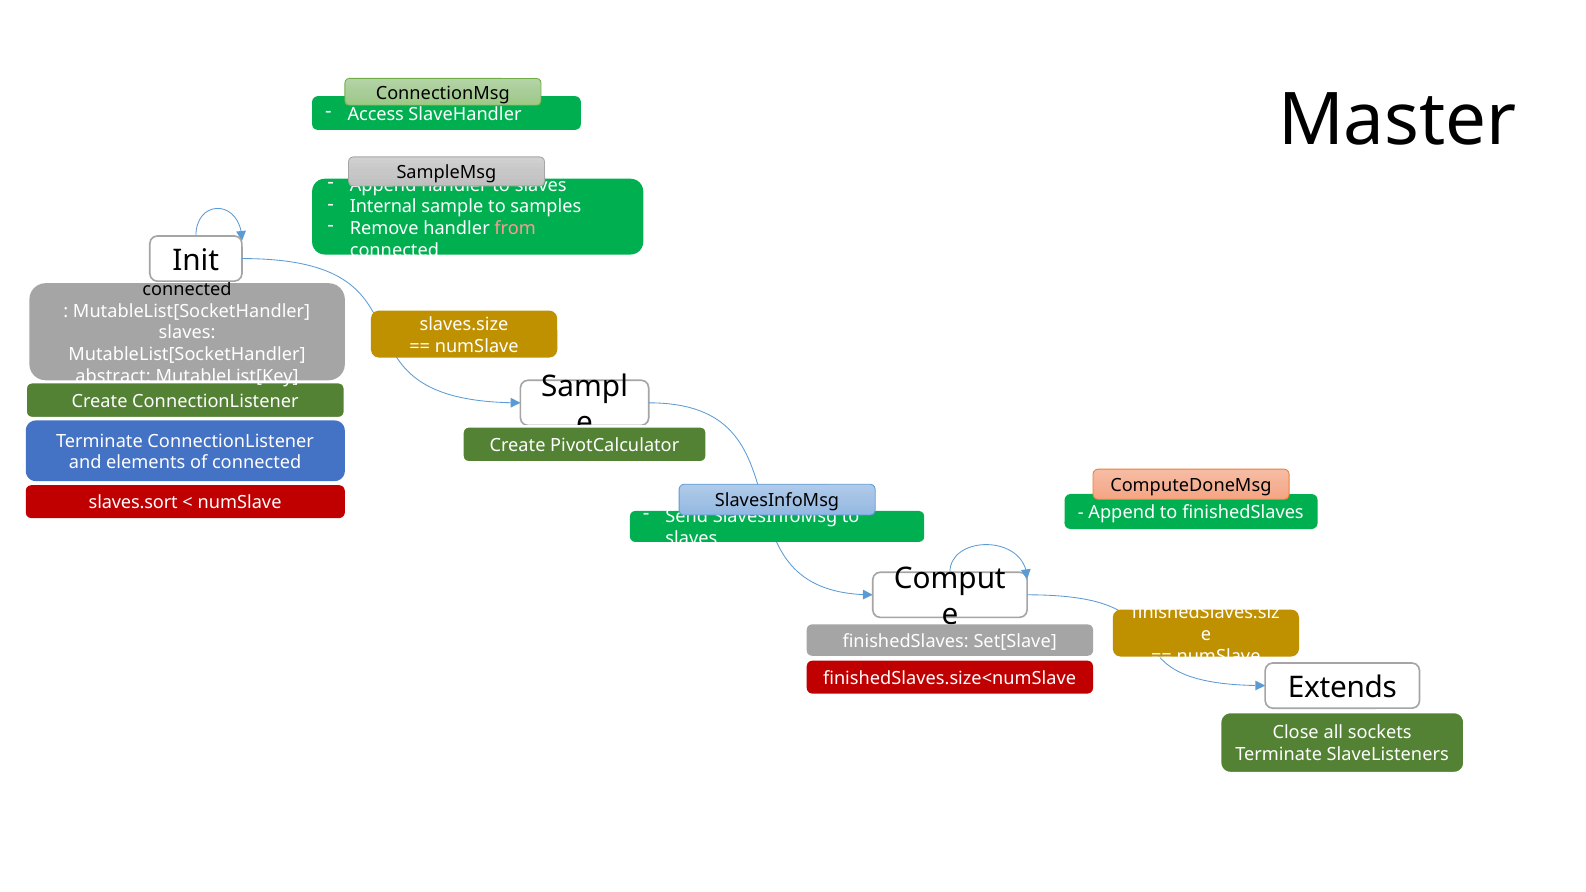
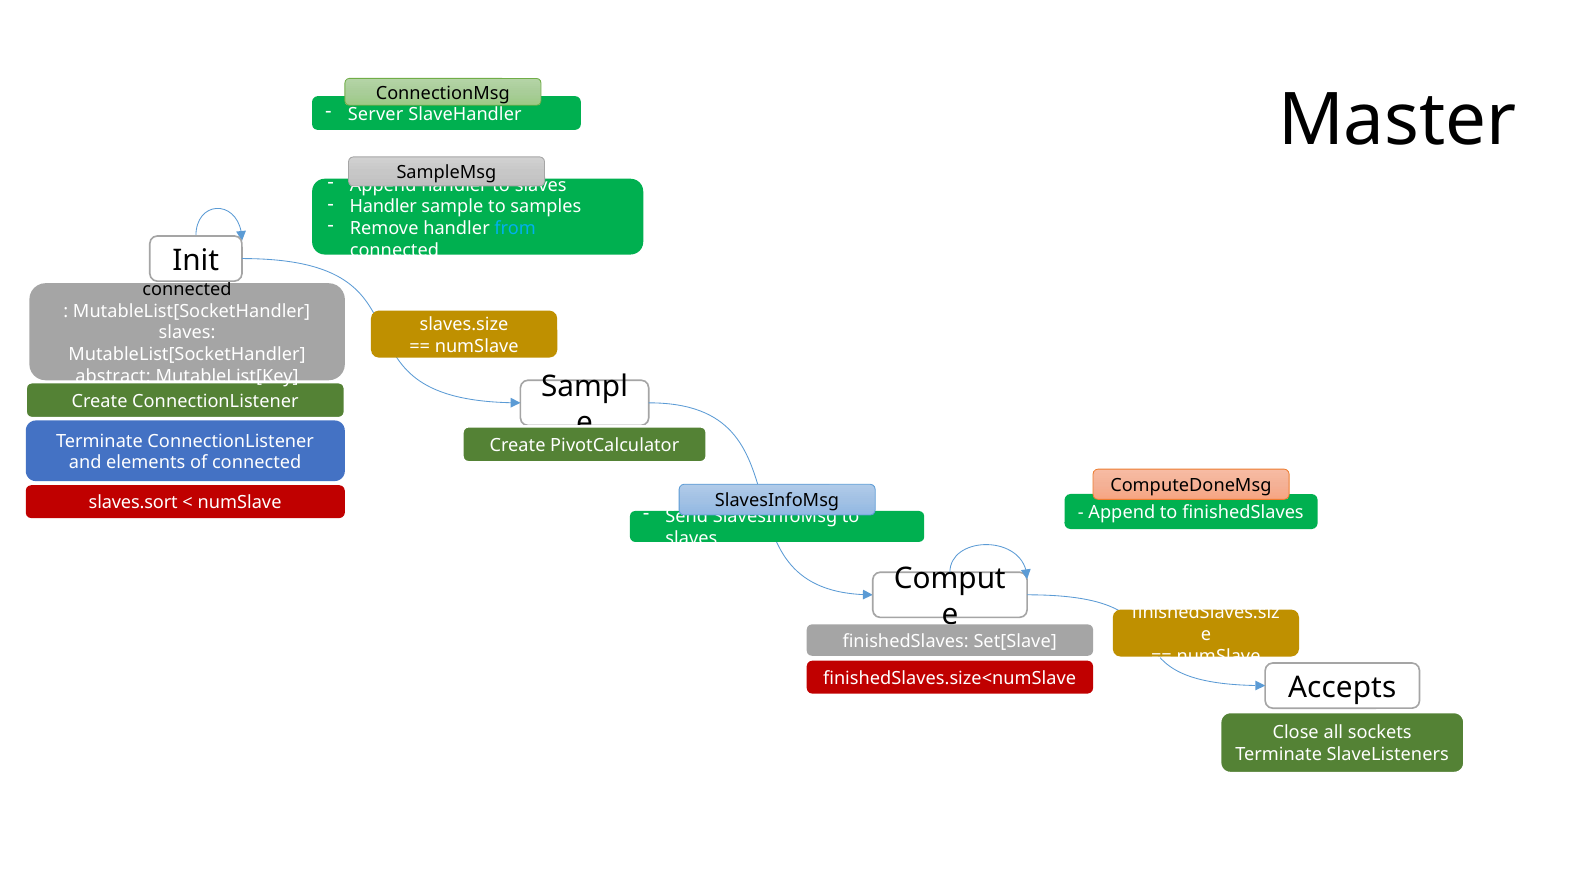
Access: Access -> Server
Internal at (383, 207): Internal -> Handler
from colour: pink -> light blue
Extends: Extends -> Accepts
